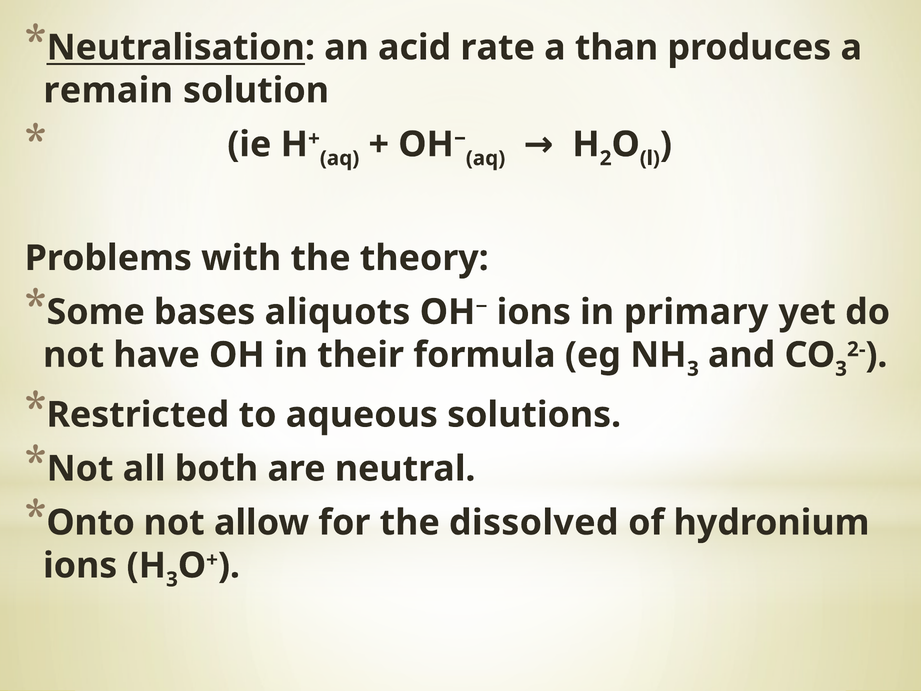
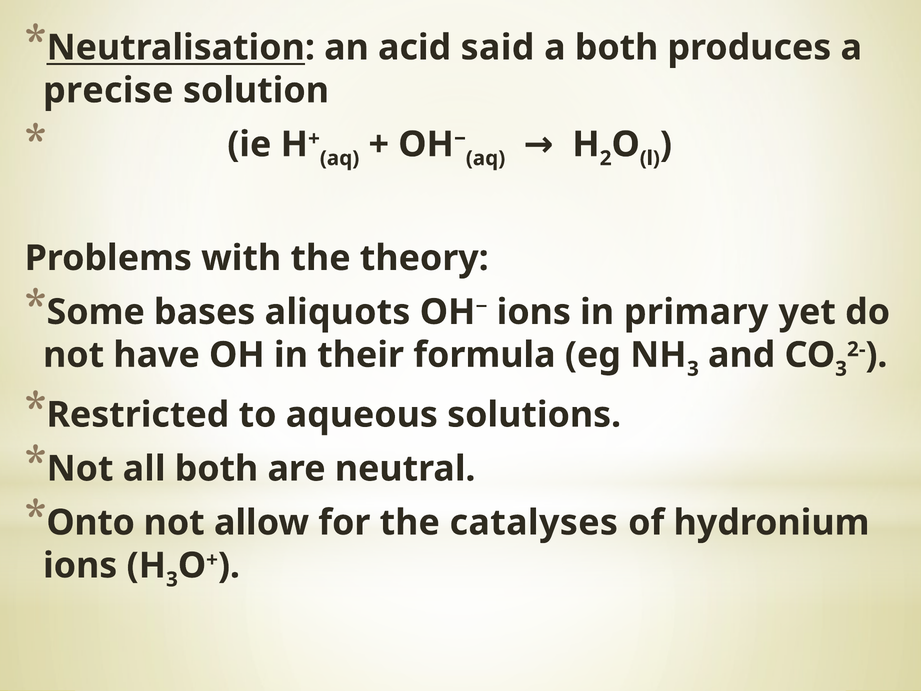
rate: rate -> said
a than: than -> both
remain: remain -> precise
dissolved: dissolved -> catalyses
